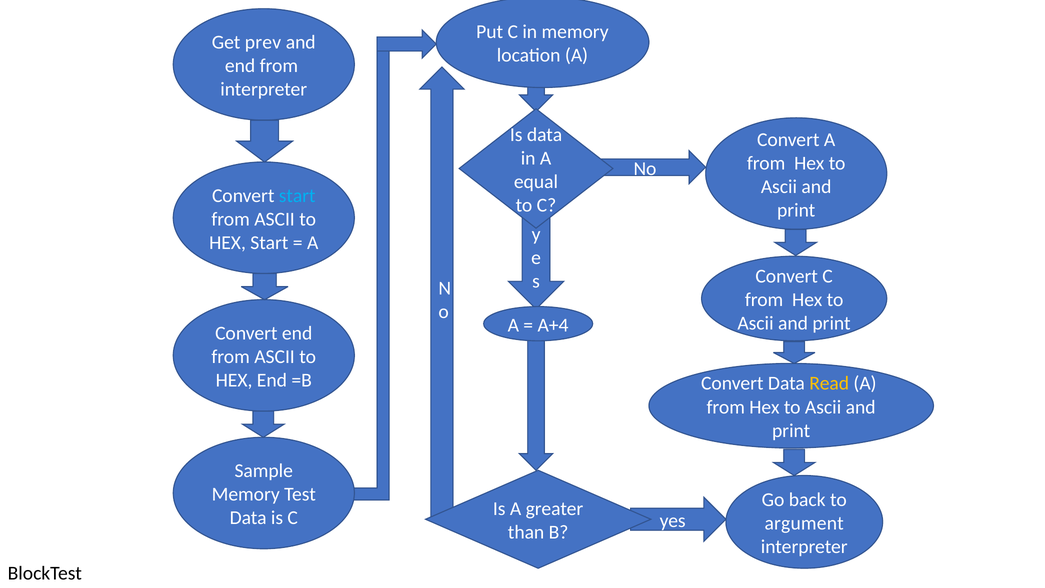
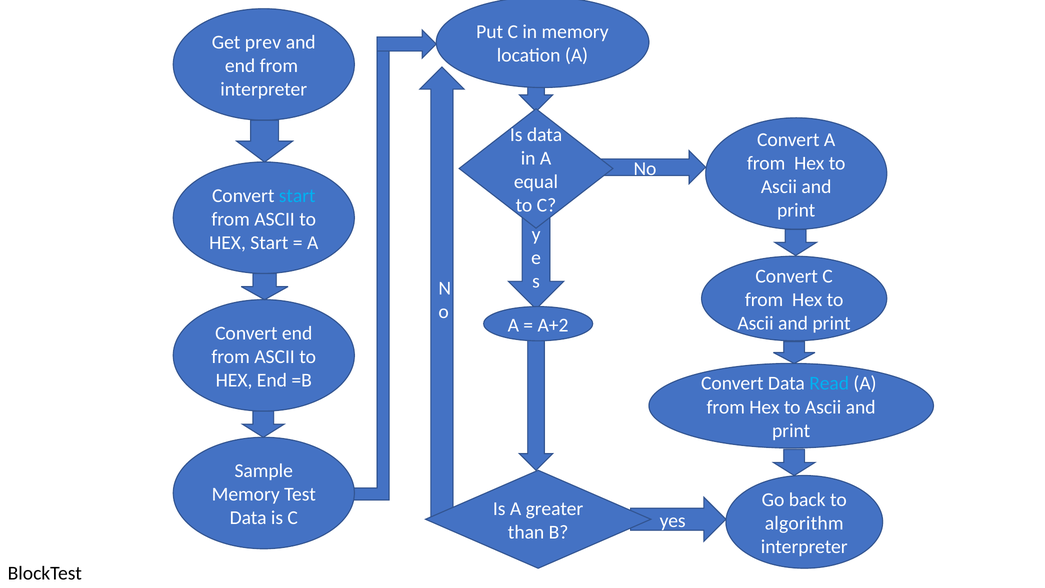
A+4: A+4 -> A+2
Read colour: yellow -> light blue
argument: argument -> algorithm
